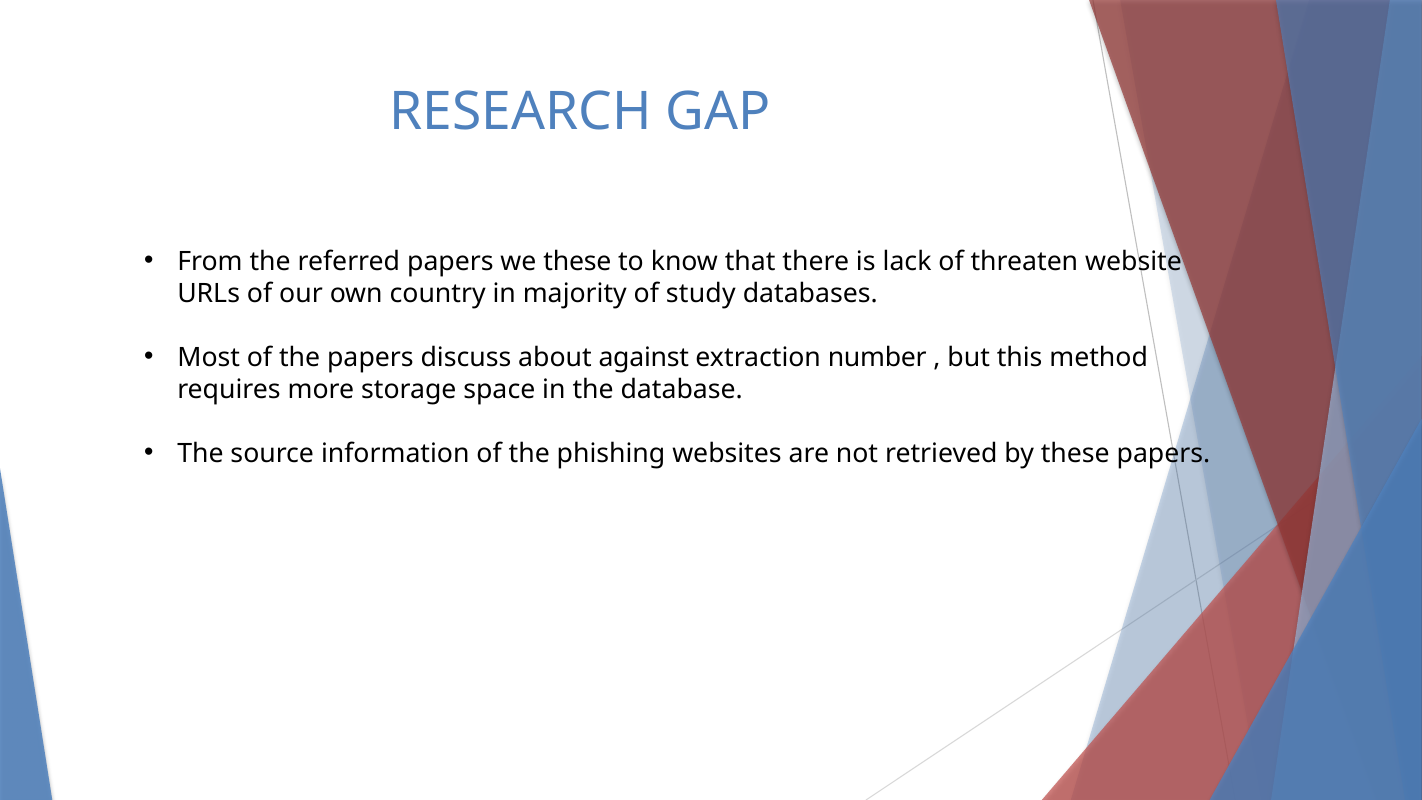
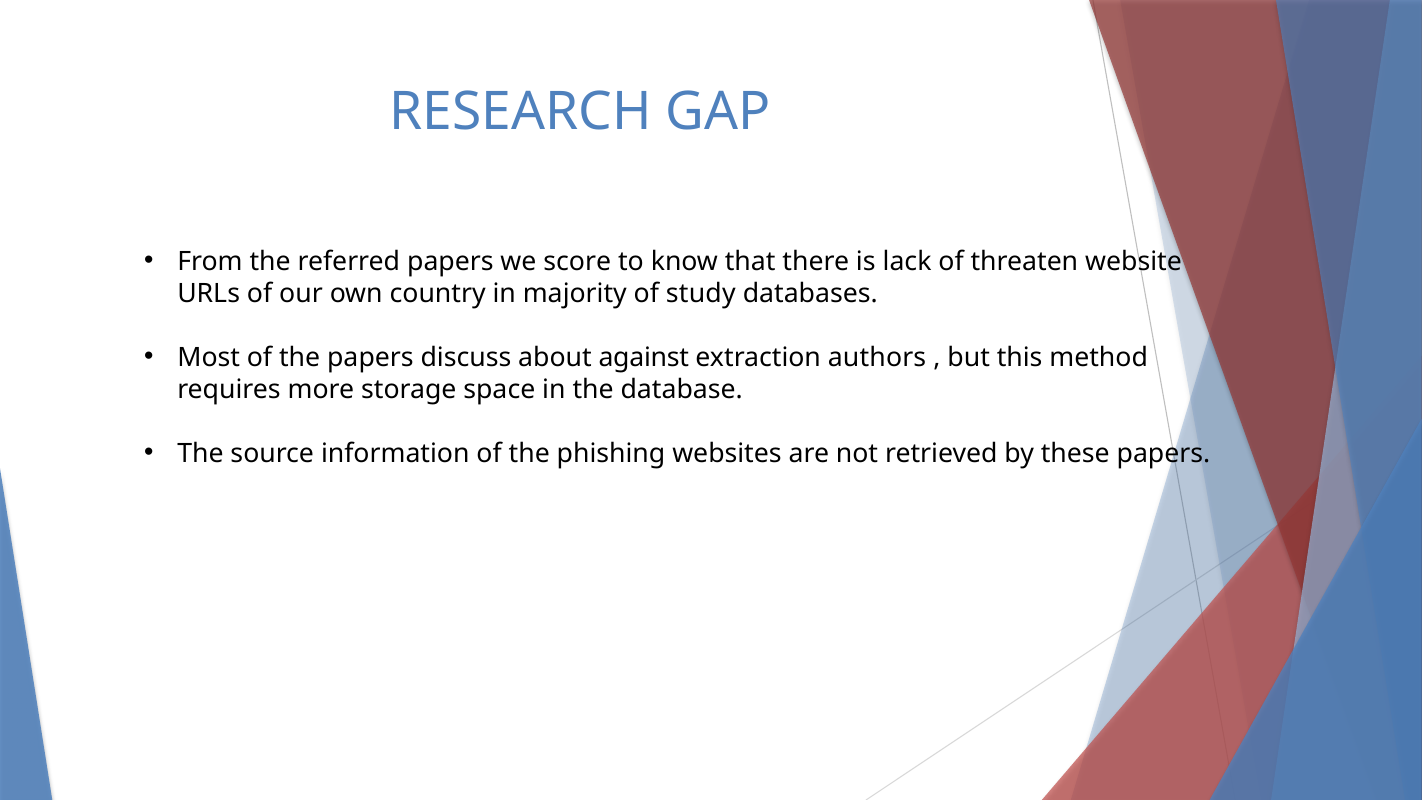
we these: these -> score
number: number -> authors
